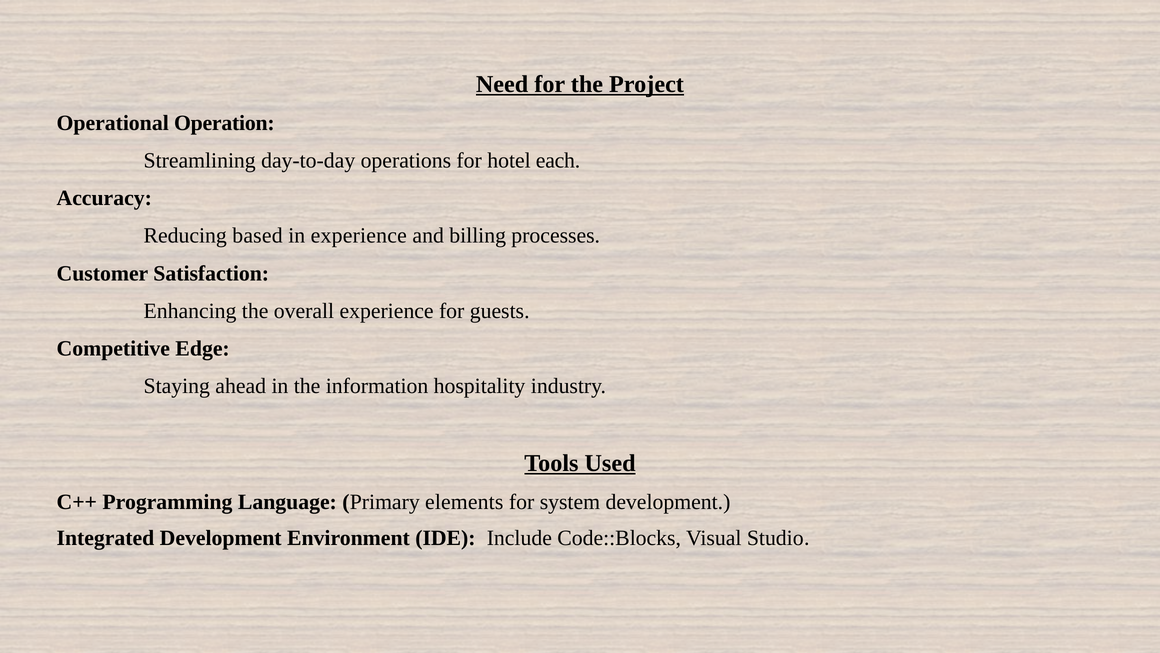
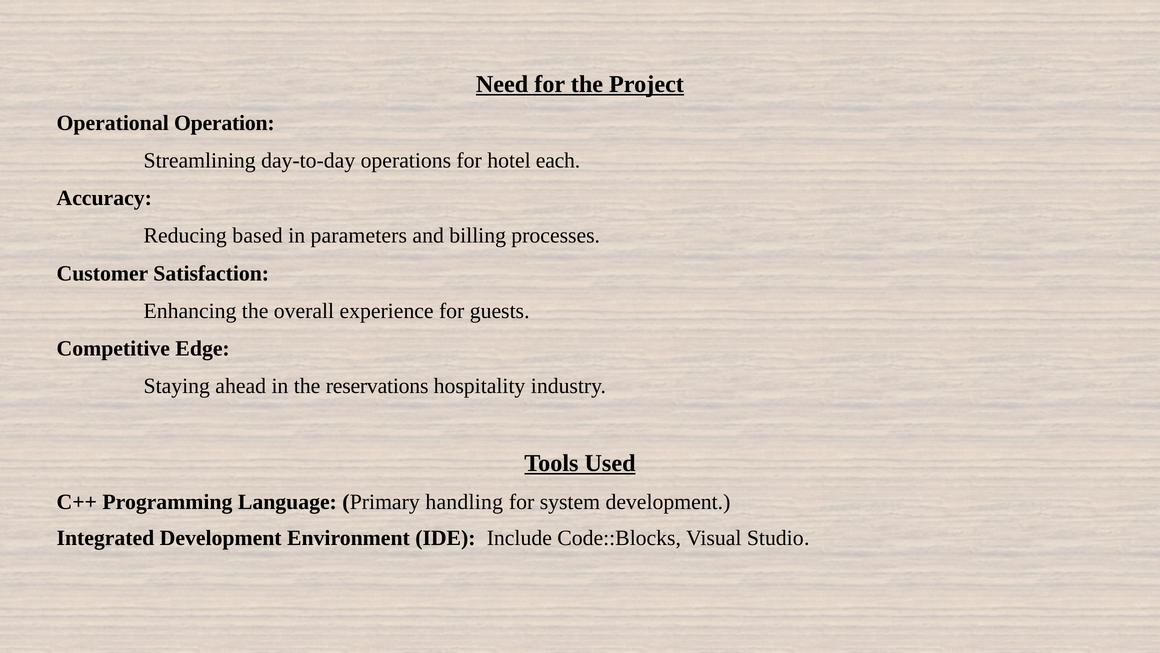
in experience: experience -> parameters
information: information -> reservations
elements: elements -> handling
